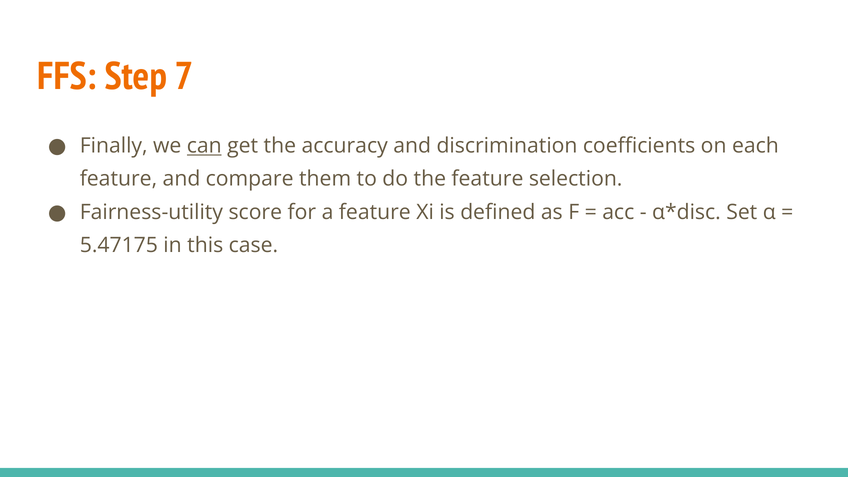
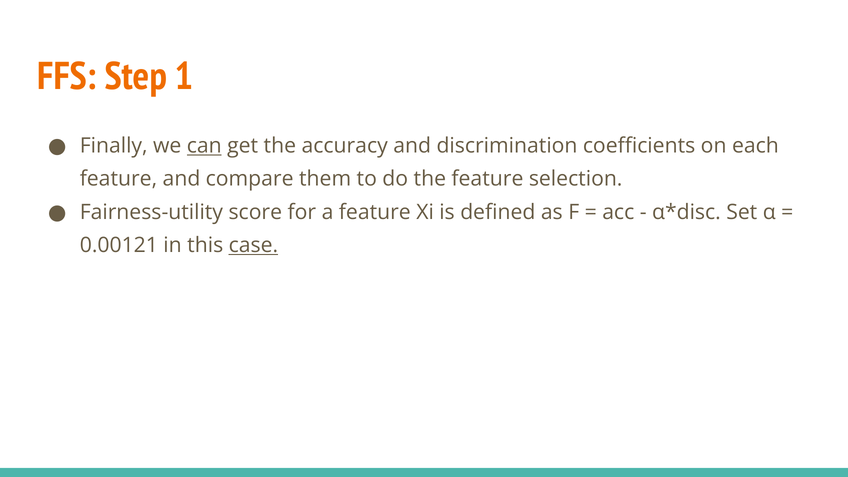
7: 7 -> 1
5.47175: 5.47175 -> 0.00121
case underline: none -> present
